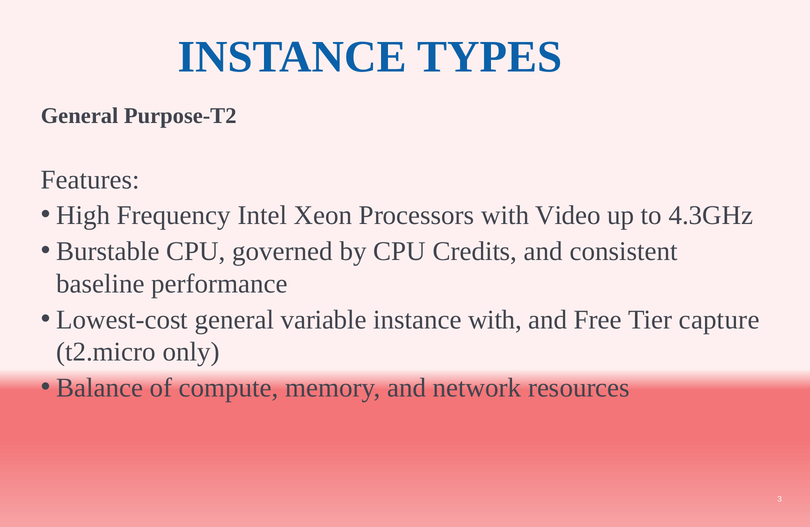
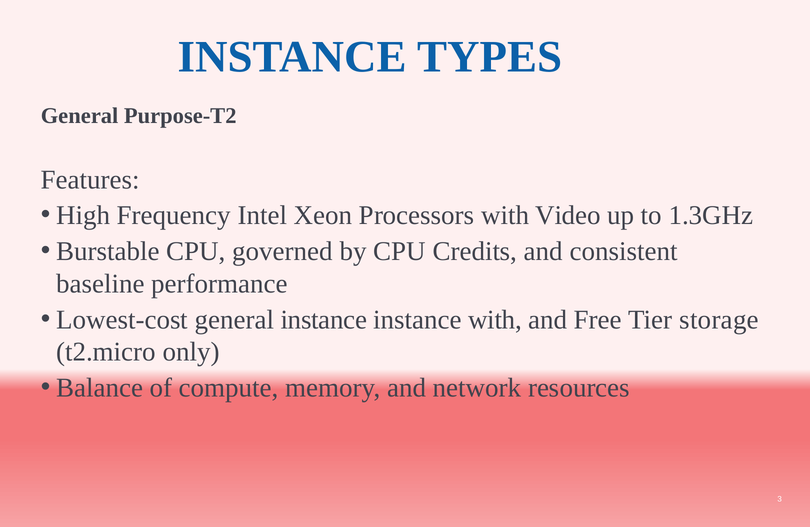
4.3GHz: 4.3GHz -> 1.3GHz
general variable: variable -> instance
capture: capture -> storage
